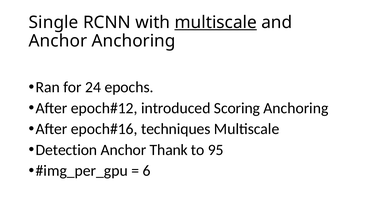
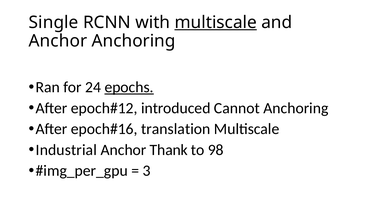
epochs underline: none -> present
Scoring: Scoring -> Cannot
techniques: techniques -> translation
Detection: Detection -> Industrial
95: 95 -> 98
6: 6 -> 3
